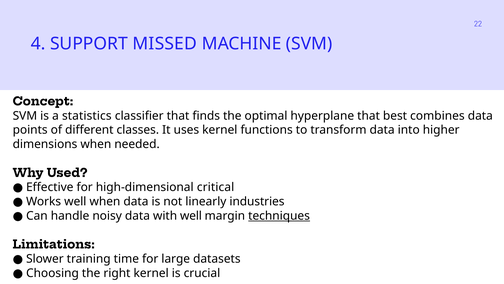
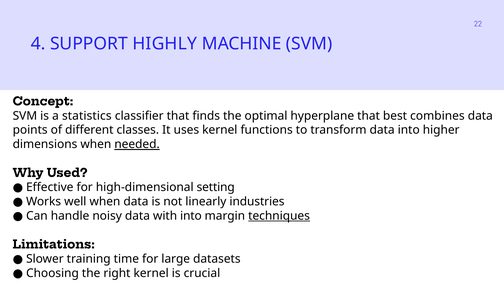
MISSED: MISSED -> HIGHLY
needed underline: none -> present
critical: critical -> setting
with well: well -> into
